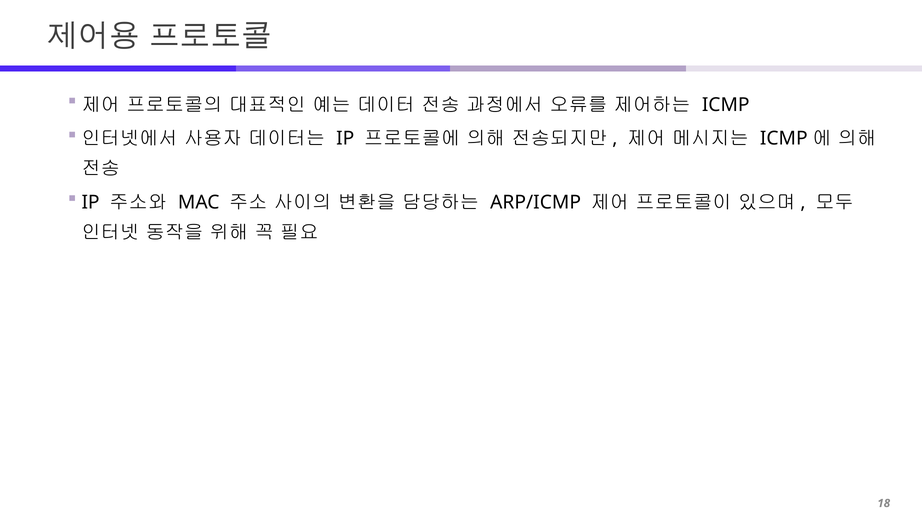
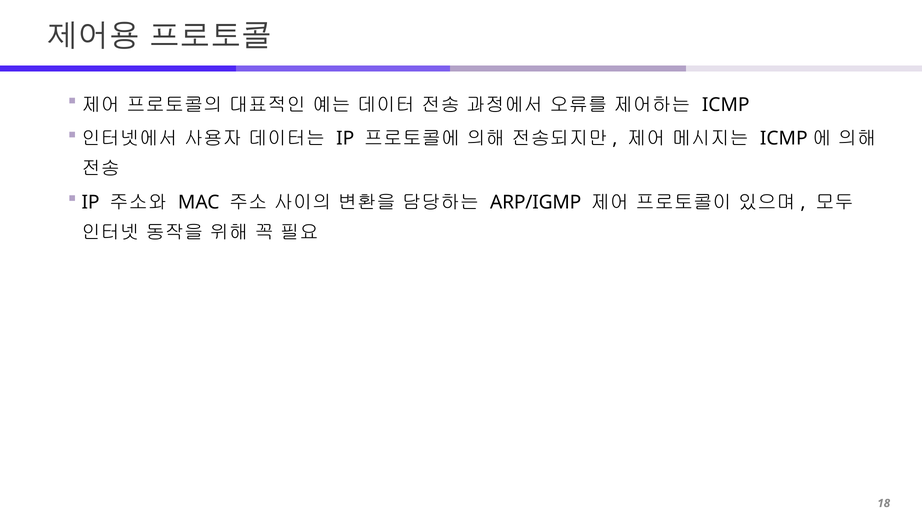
ARP/ICMP: ARP/ICMP -> ARP/IGMP
